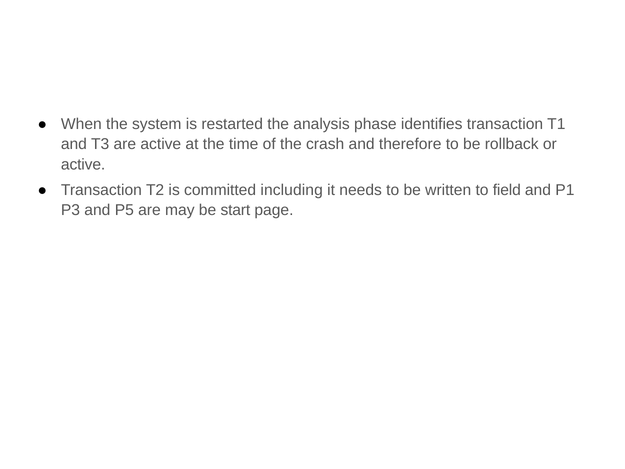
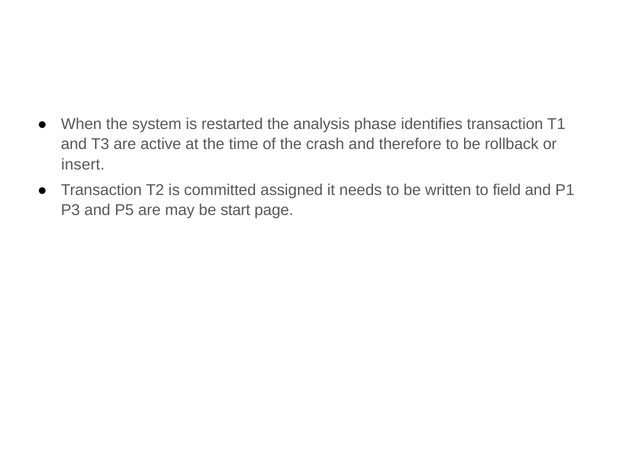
active at (83, 164): active -> insert
including: including -> assigned
